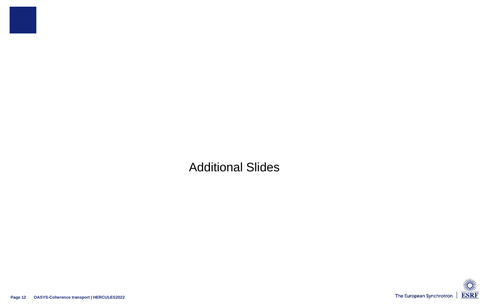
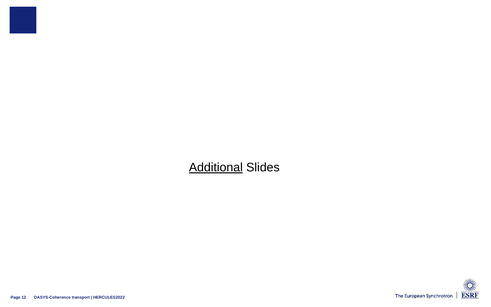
Additional underline: none -> present
